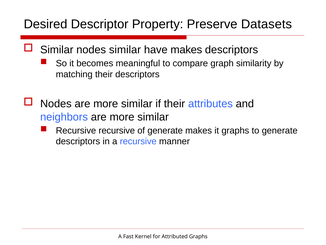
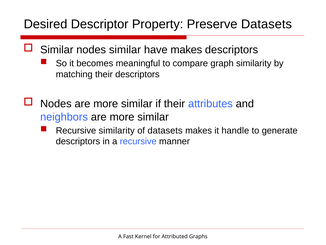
Recursive recursive: recursive -> similarity
of generate: generate -> datasets
it graphs: graphs -> handle
